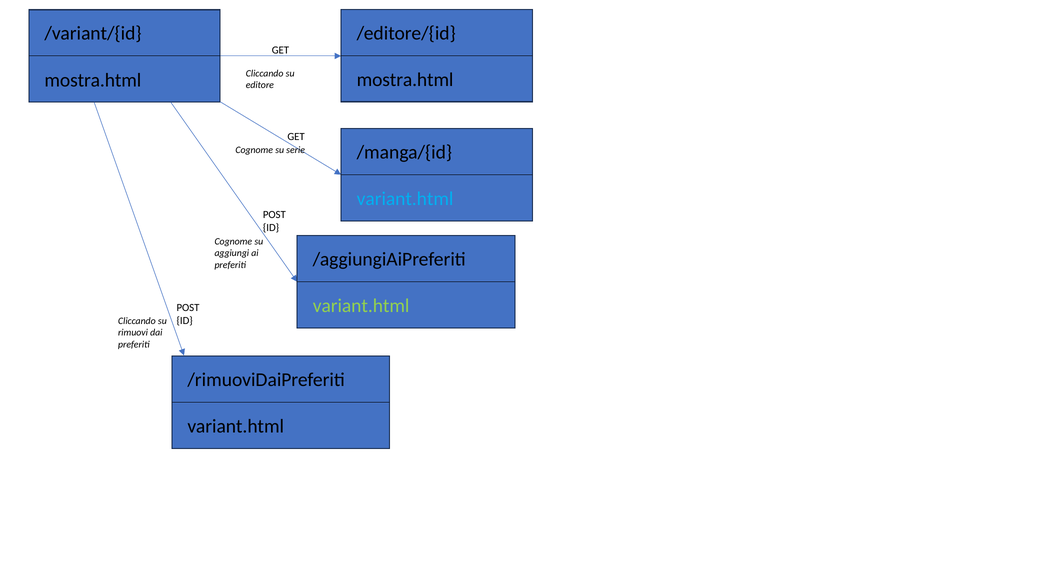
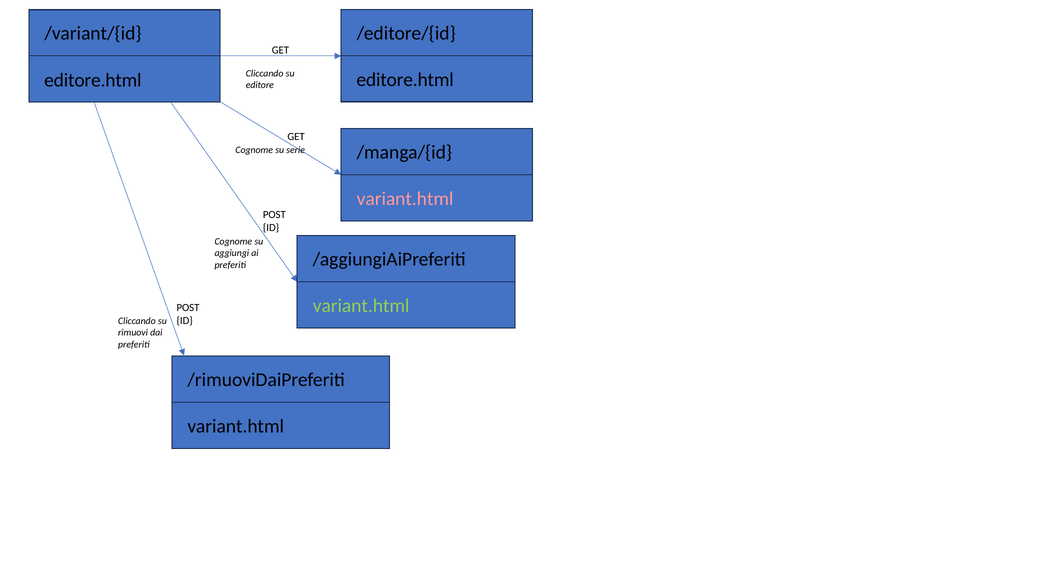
mostra.html at (405, 80): mostra.html -> editore.html
mostra.html at (93, 80): mostra.html -> editore.html
variant.html at (405, 199) colour: light blue -> pink
